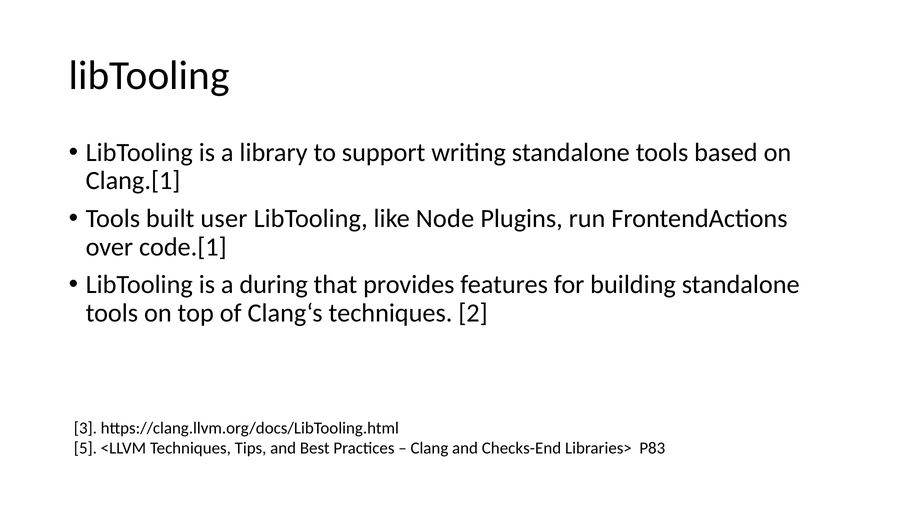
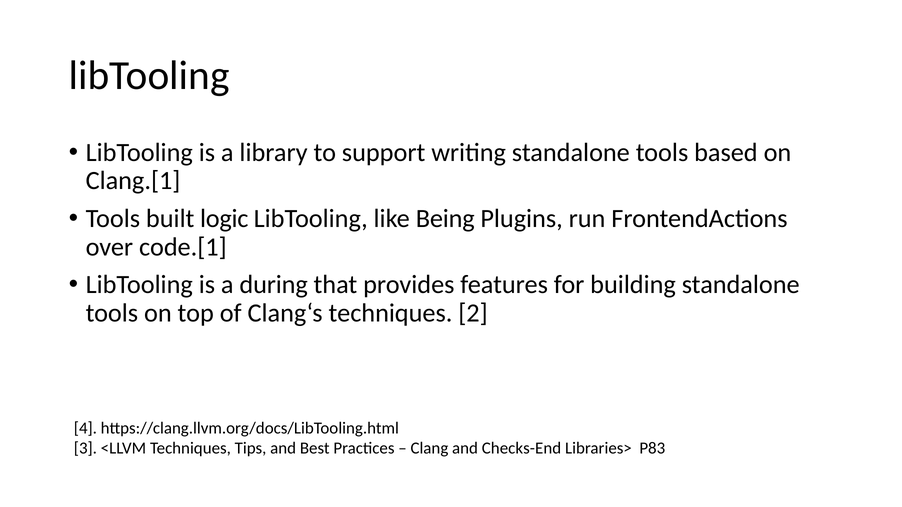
user: user -> logic
Node: Node -> Being
3: 3 -> 4
5: 5 -> 3
